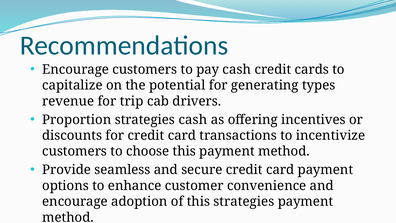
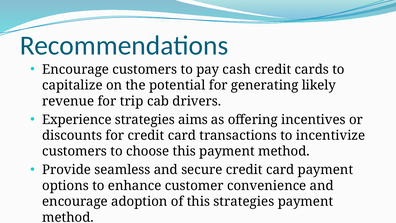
types: types -> likely
Proportion: Proportion -> Experience
strategies cash: cash -> aims
